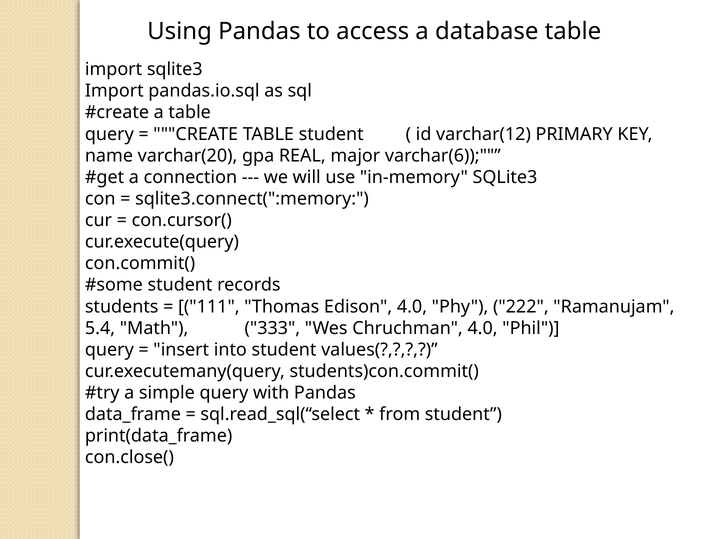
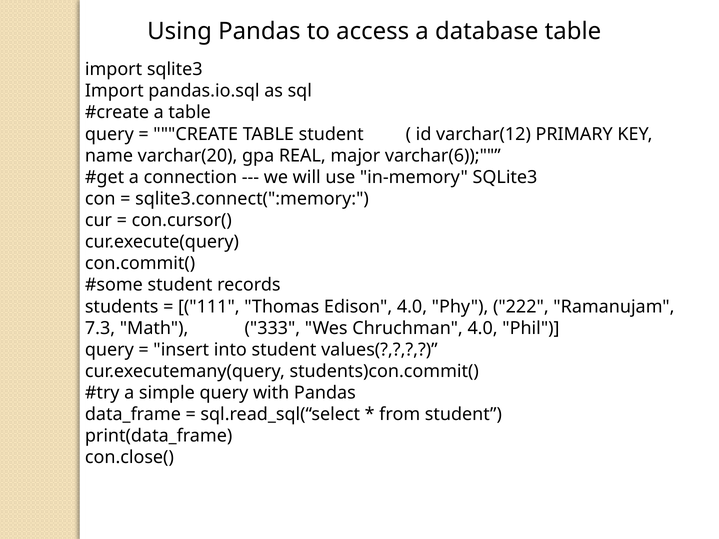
5.4: 5.4 -> 7.3
